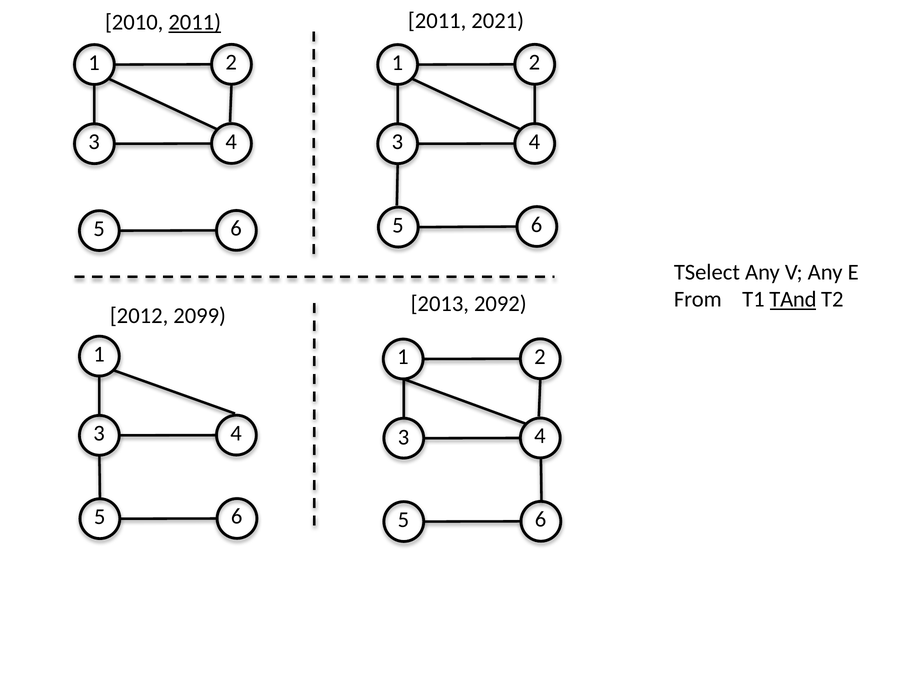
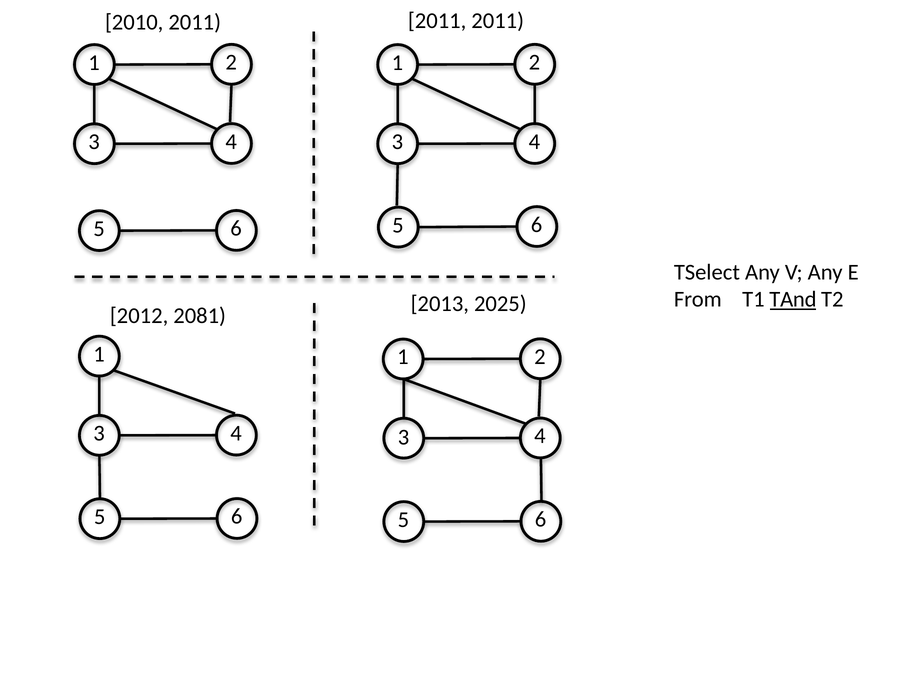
2011 2021: 2021 -> 2011
2011 at (195, 22) underline: present -> none
2092: 2092 -> 2025
2099: 2099 -> 2081
